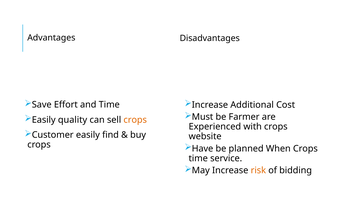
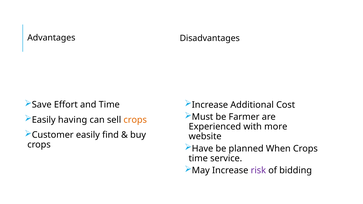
quality: quality -> having
with crops: crops -> more
risk colour: orange -> purple
